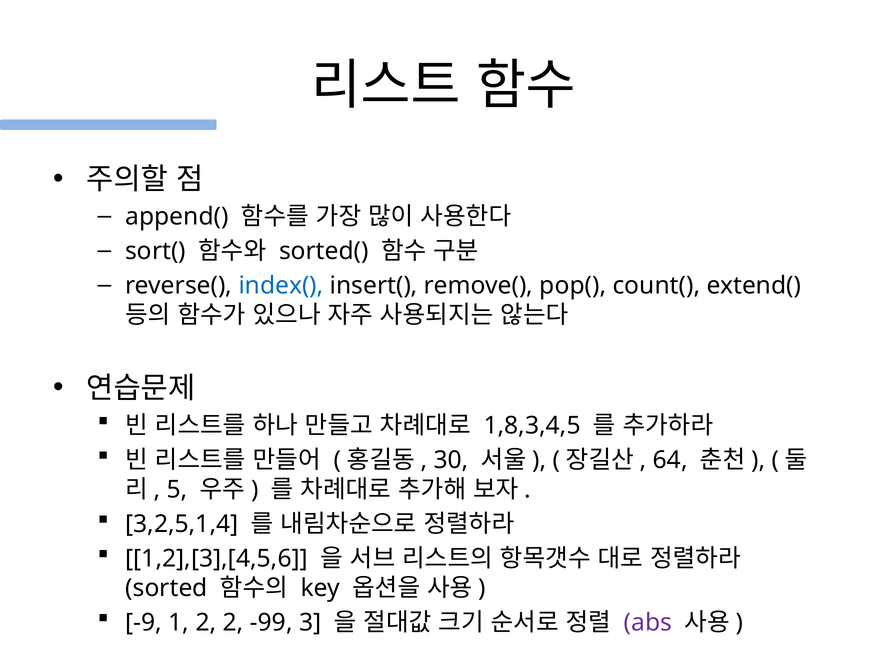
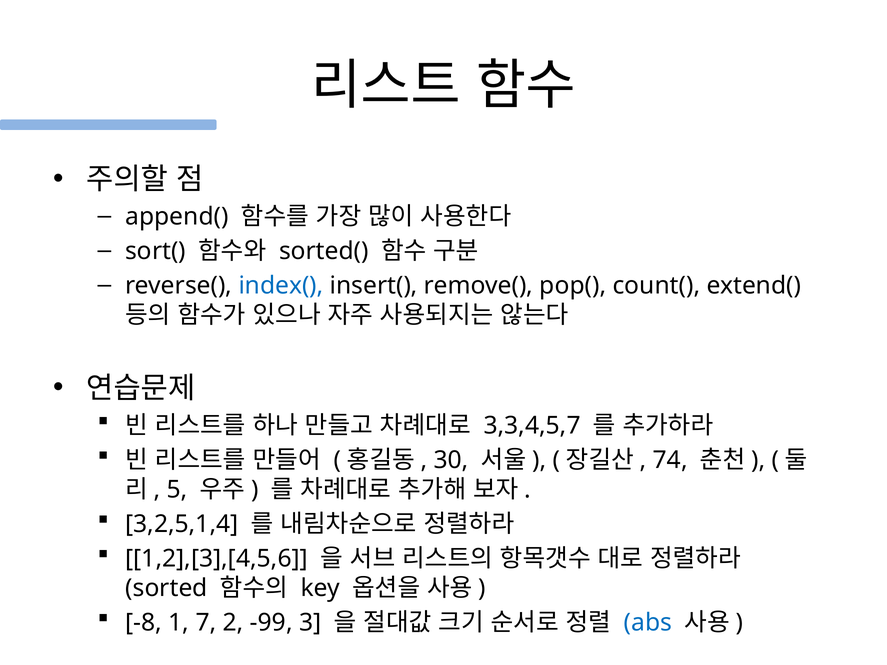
1,8,3,4,5: 1,8,3,4,5 -> 3,3,4,5,7
64: 64 -> 74
-9: -9 -> -8
1 2: 2 -> 7
abs colour: purple -> blue
